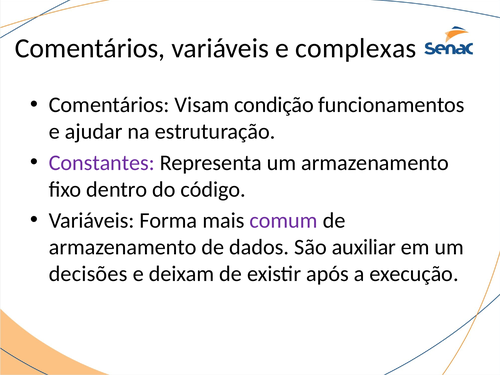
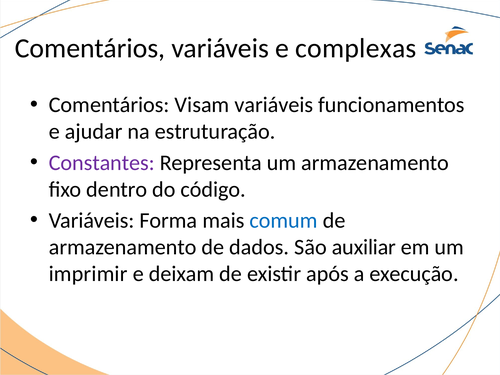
Visam condição: condição -> variáveis
comum colour: purple -> blue
decisões: decisões -> imprimir
